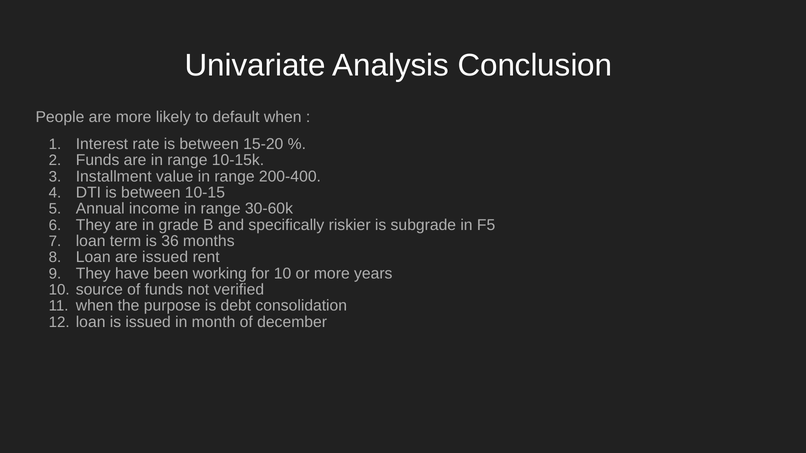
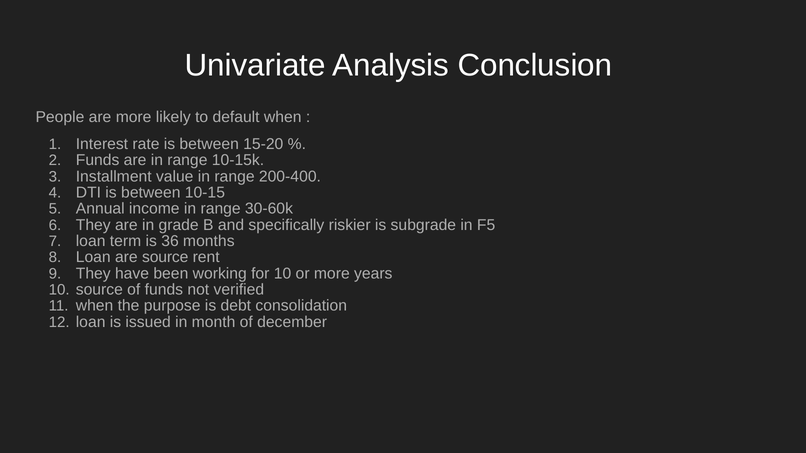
are issued: issued -> source
